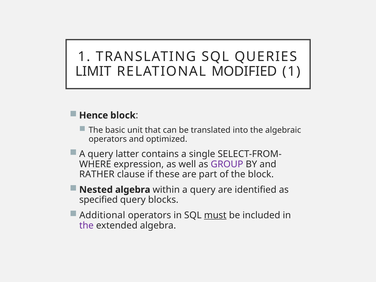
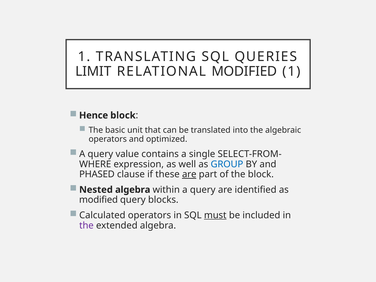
latter: latter -> value
GROUP colour: purple -> blue
RATHER: RATHER -> PHASED
are at (189, 174) underline: none -> present
specified at (98, 200): specified -> modified
Additional: Additional -> Calculated
